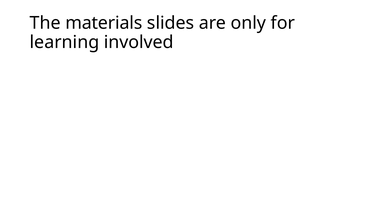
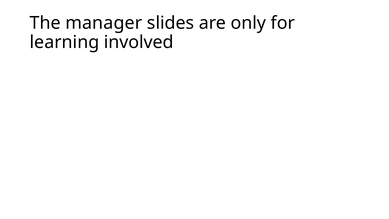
materials: materials -> manager
